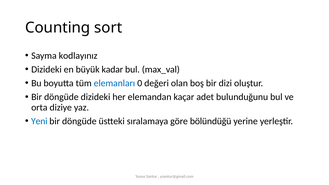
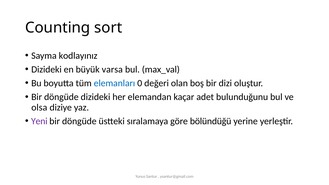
kadar: kadar -> varsa
orta: orta -> olsa
Yeni colour: blue -> purple
